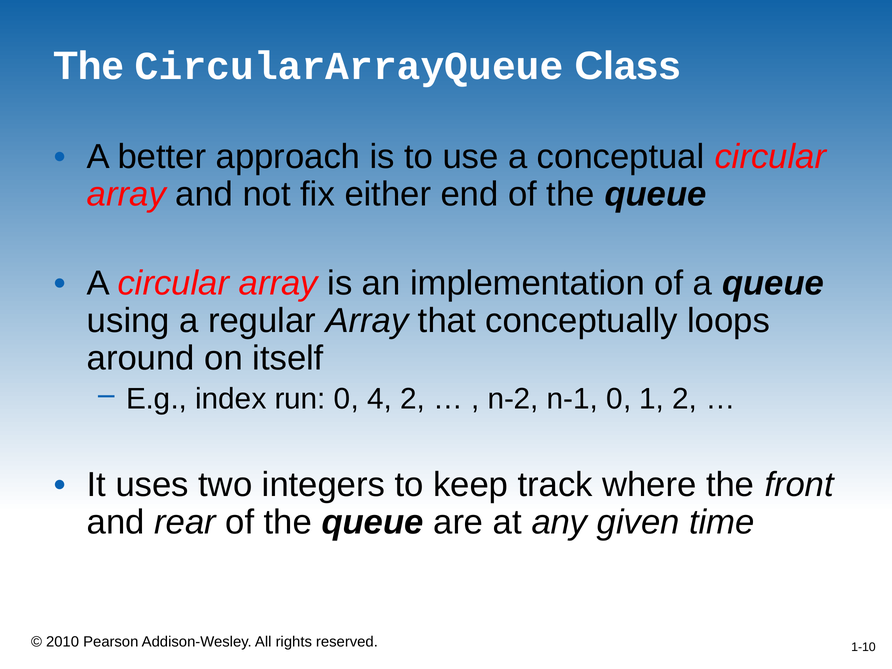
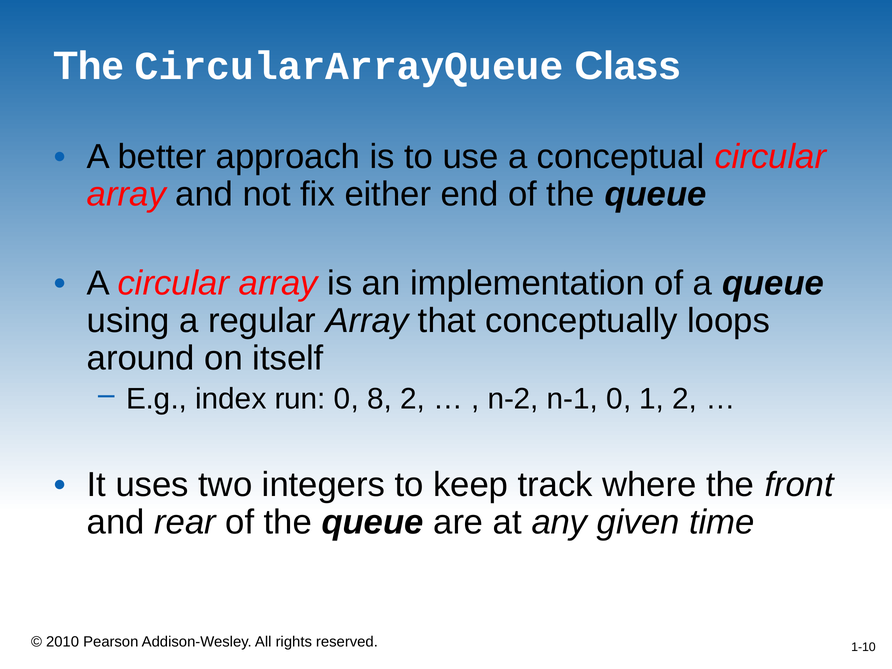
4: 4 -> 8
